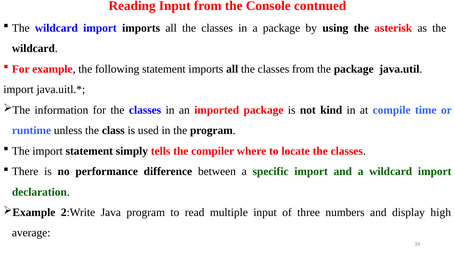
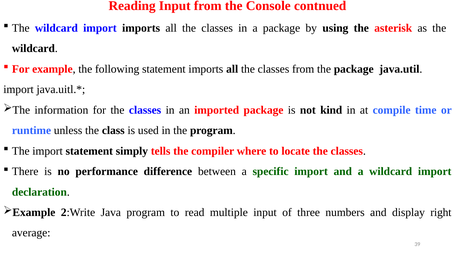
high: high -> right
